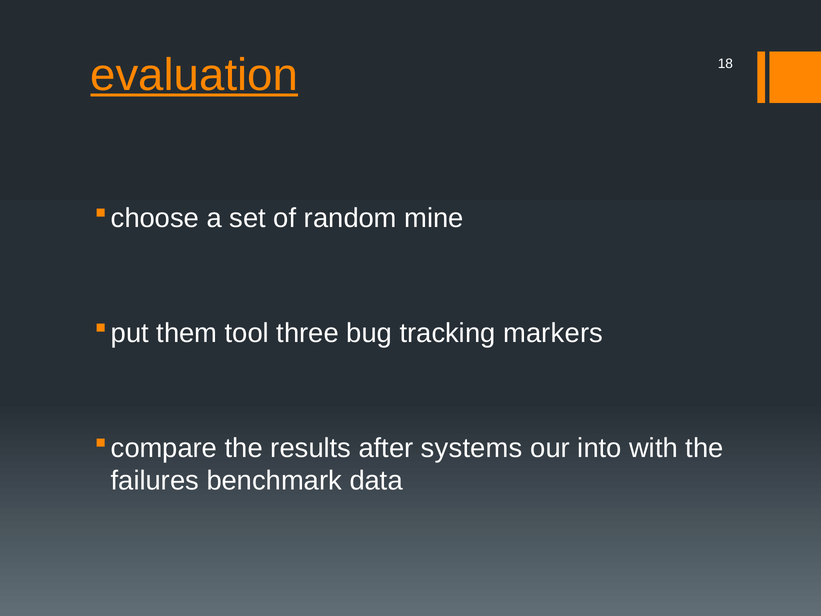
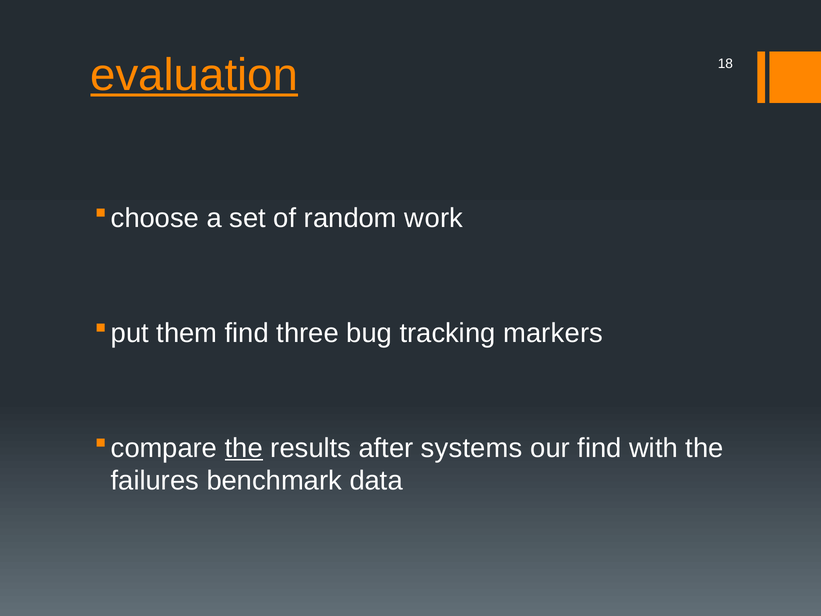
mine: mine -> work
them tool: tool -> find
the at (244, 448) underline: none -> present
our into: into -> find
